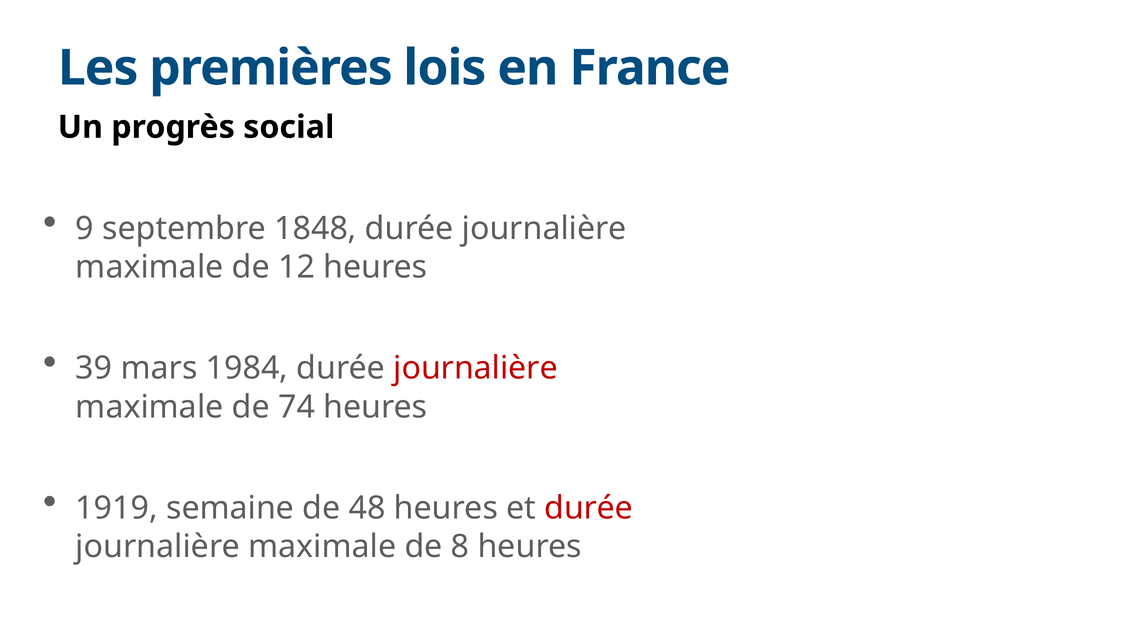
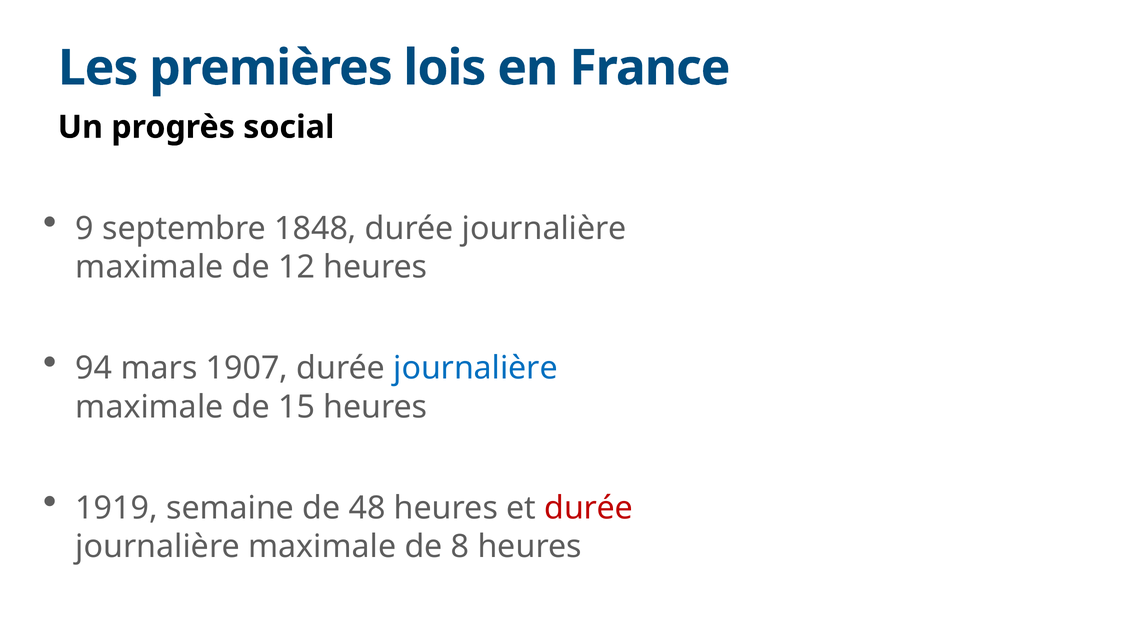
39: 39 -> 94
1984: 1984 -> 1907
journalière at (476, 368) colour: red -> blue
74: 74 -> 15
